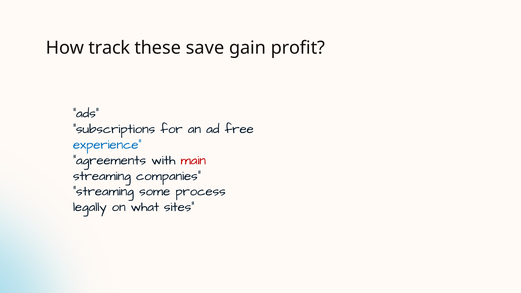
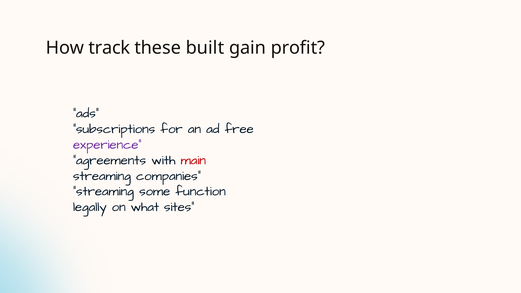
save: save -> built
experience colour: blue -> purple
process: process -> function
